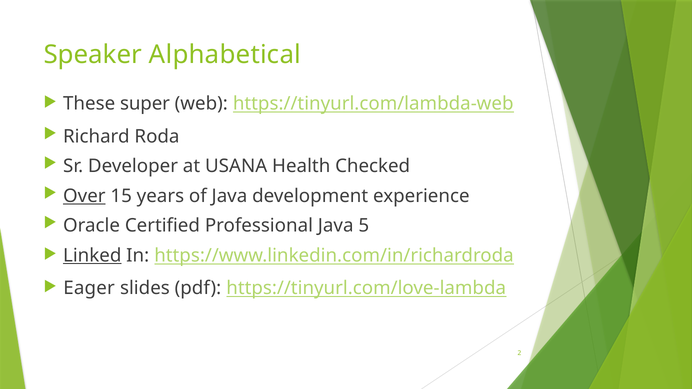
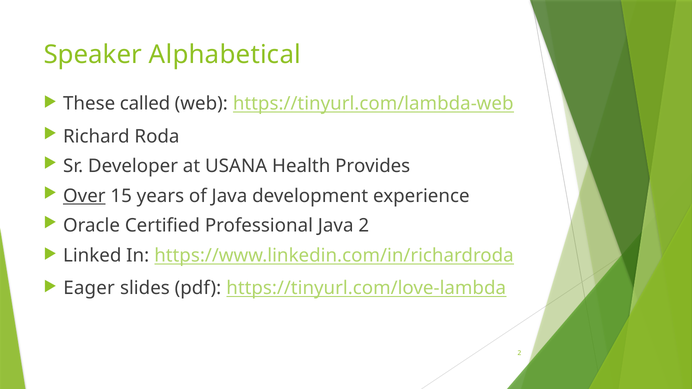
super: super -> called
Checked: Checked -> Provides
Java 5: 5 -> 2
Linked underline: present -> none
